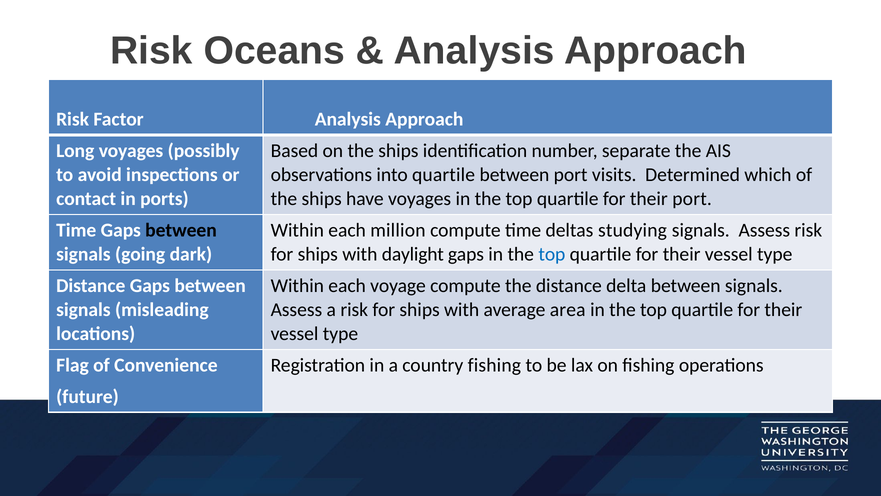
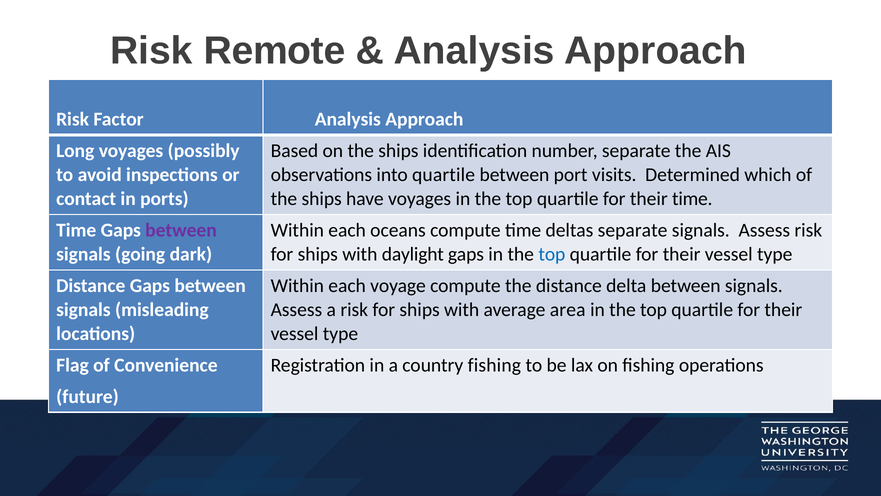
Oceans: Oceans -> Remote
their port: port -> time
between at (181, 230) colour: black -> purple
million: million -> oceans
deltas studying: studying -> separate
